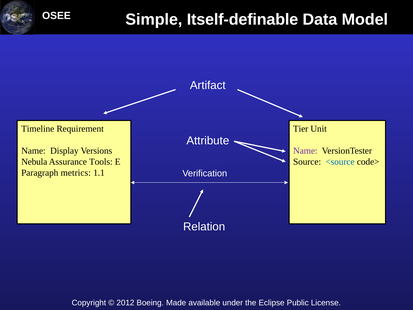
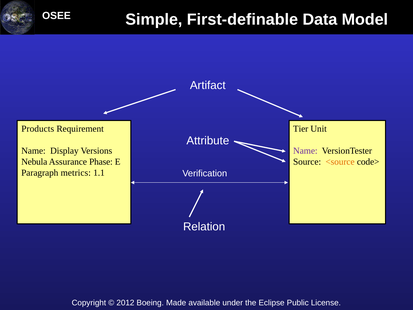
Itself-definable: Itself-definable -> First-definable
Timeline: Timeline -> Products
Tools: Tools -> Phase
<source colour: blue -> orange
